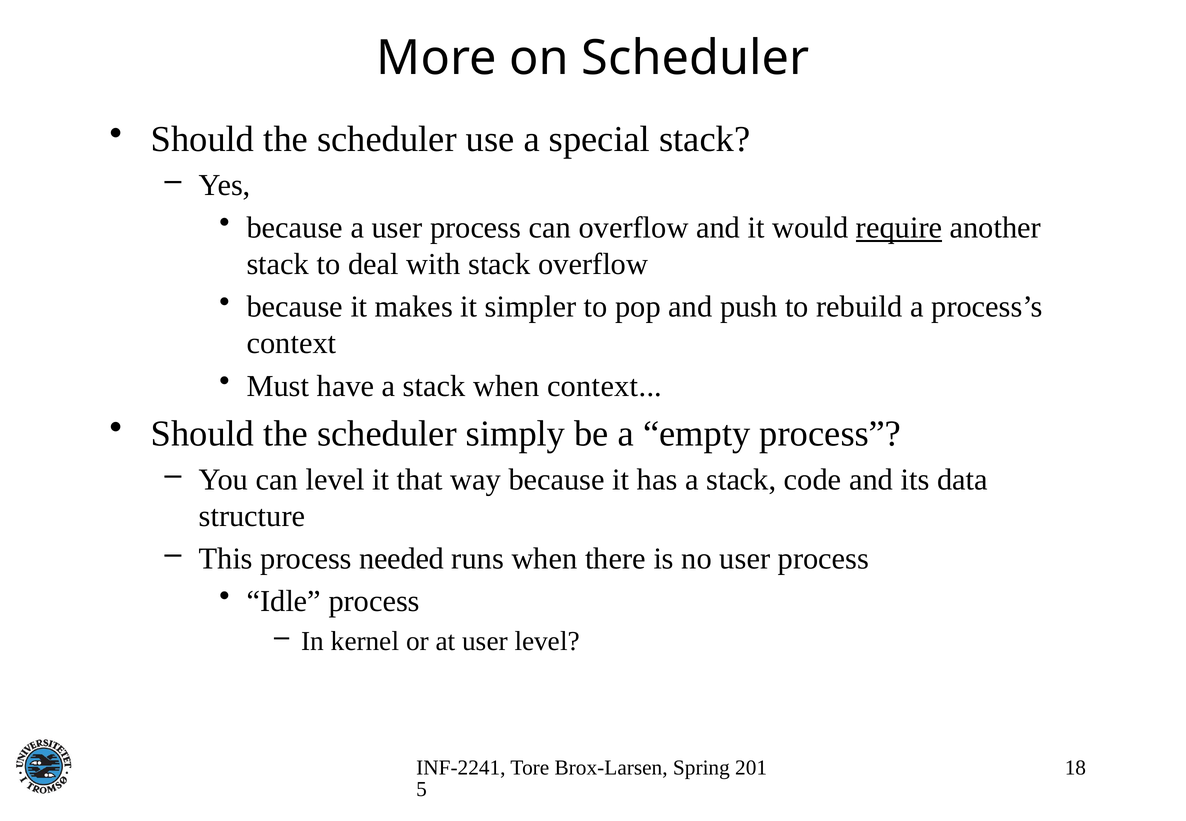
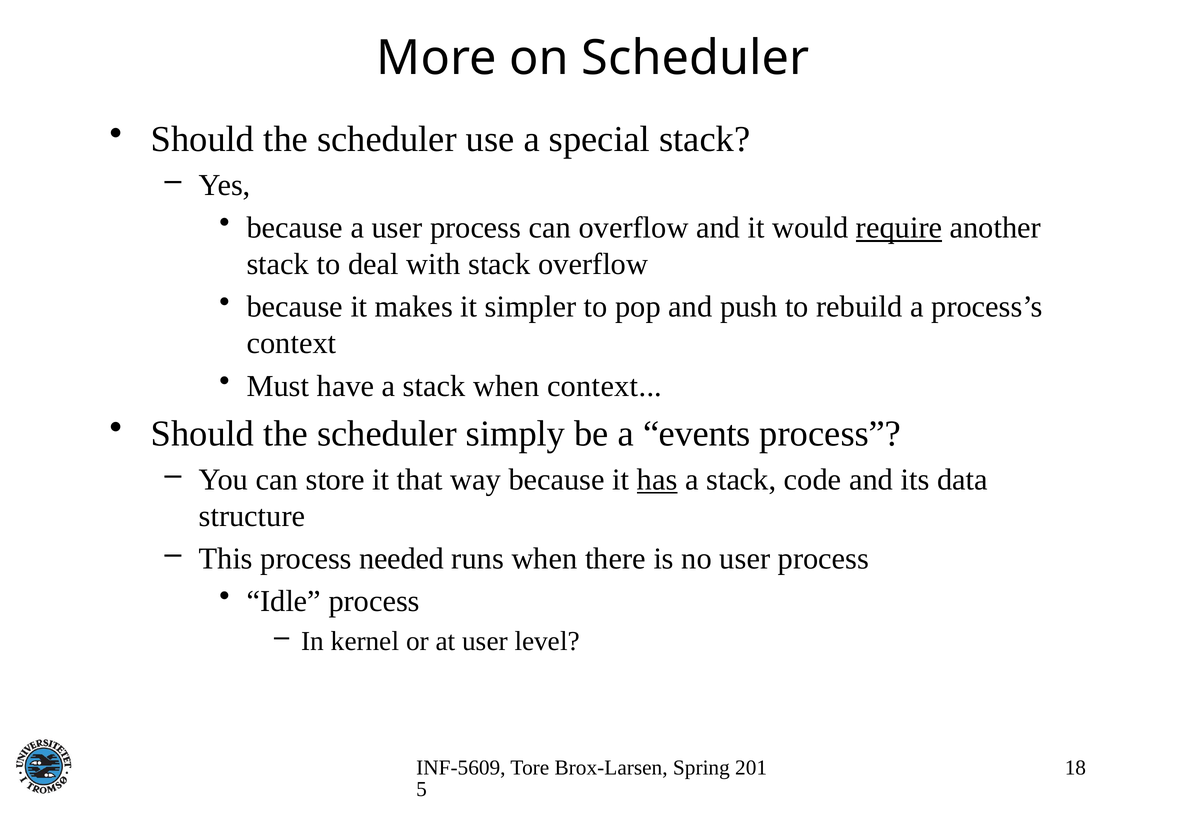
empty: empty -> events
can level: level -> store
has underline: none -> present
INF-2241: INF-2241 -> INF-5609
